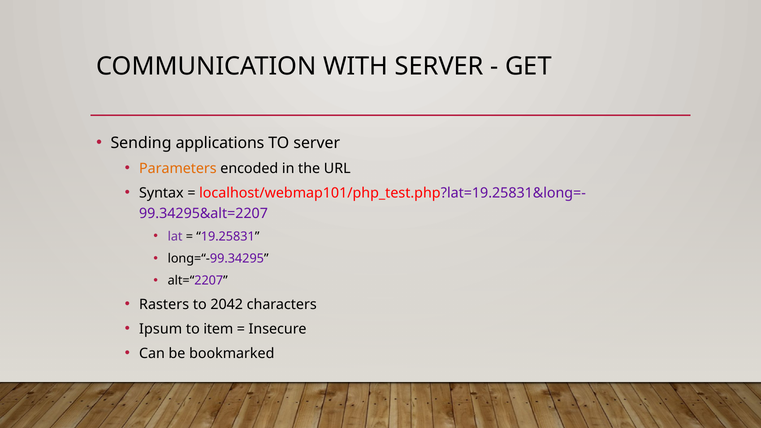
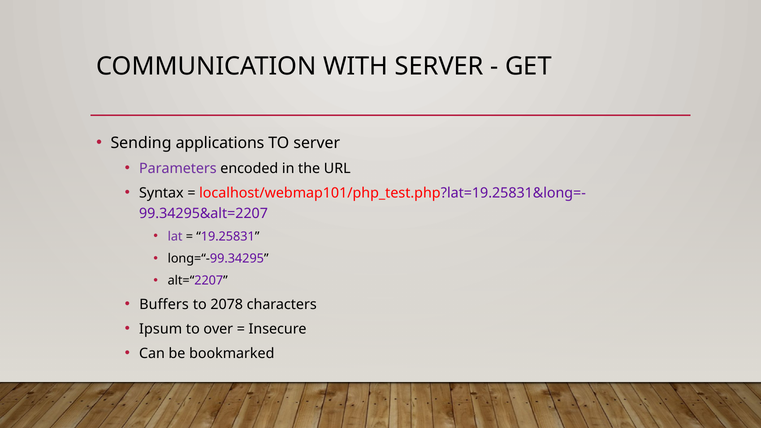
Parameters colour: orange -> purple
Rasters: Rasters -> Buffers
2042: 2042 -> 2078
item: item -> over
